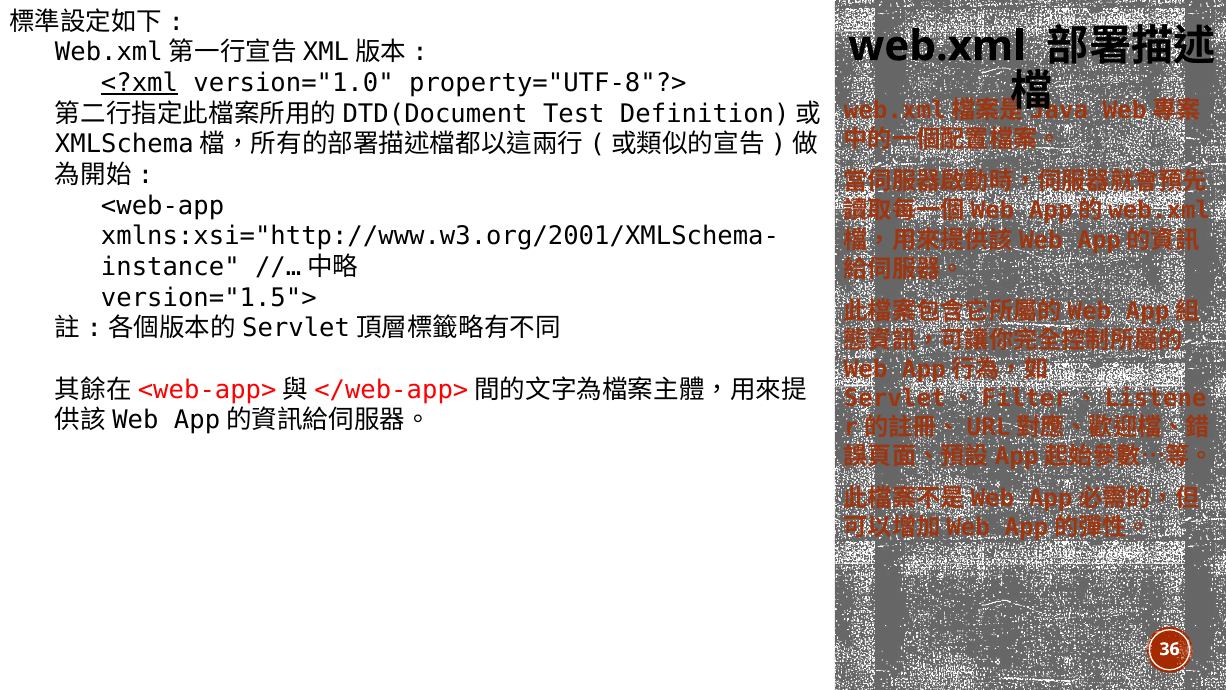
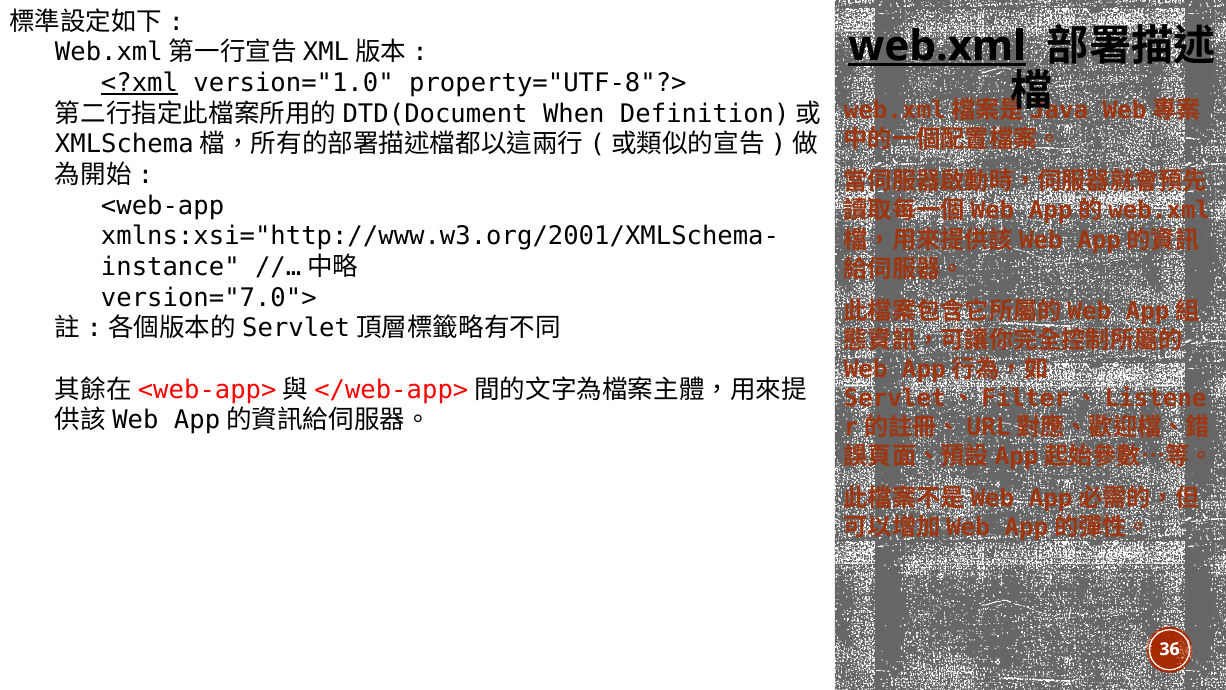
web.xml underline: none -> present
Test: Test -> When
version="1.5">: version="1.5"> -> version="7.0">
